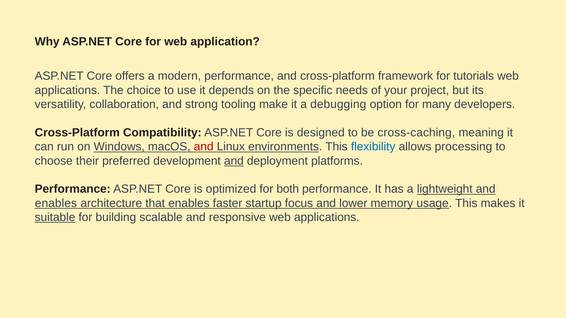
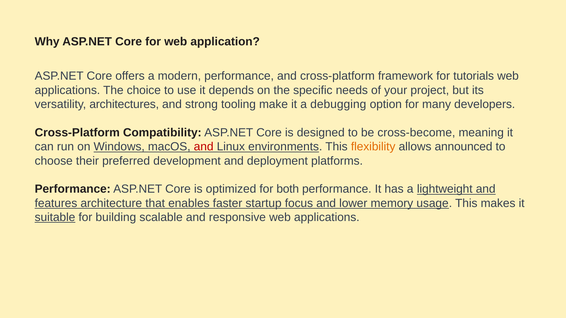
collaboration: collaboration -> architectures
cross-caching: cross-caching -> cross-become
flexibility colour: blue -> orange
processing: processing -> announced
and at (234, 161) underline: present -> none
enables at (56, 204): enables -> features
